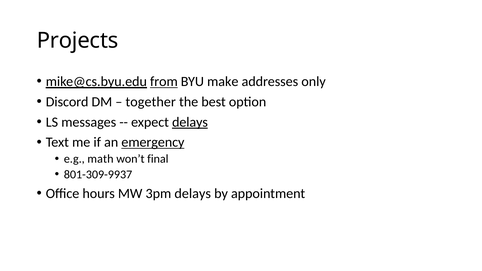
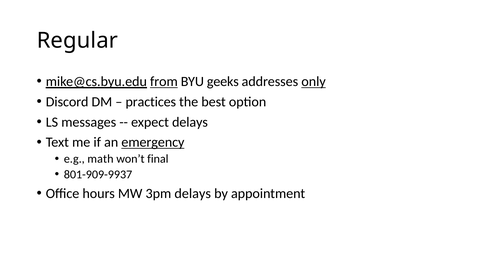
Projects: Projects -> Regular
make: make -> geeks
only underline: none -> present
together: together -> practices
delays at (190, 122) underline: present -> none
801-309-9937: 801-309-9937 -> 801-909-9937
